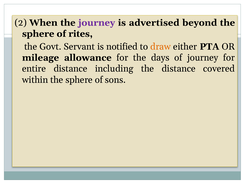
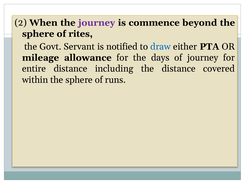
advertised: advertised -> commence
draw colour: orange -> blue
sons: sons -> runs
